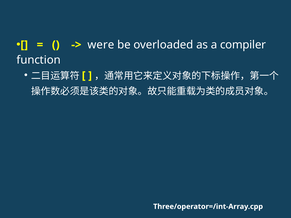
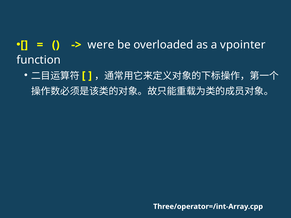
compiler: compiler -> vpointer
